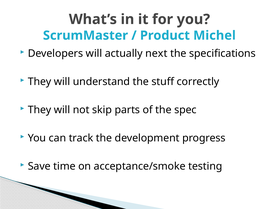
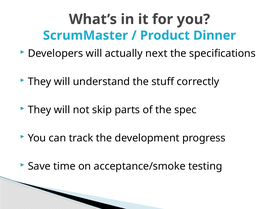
Michel: Michel -> Dinner
